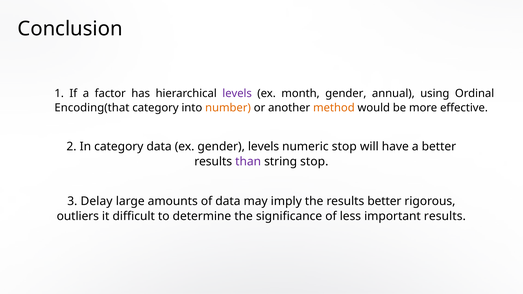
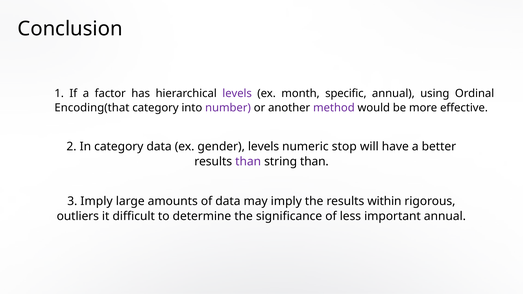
month gender: gender -> specific
number colour: orange -> purple
method colour: orange -> purple
string stop: stop -> than
3 Delay: Delay -> Imply
results better: better -> within
important results: results -> annual
